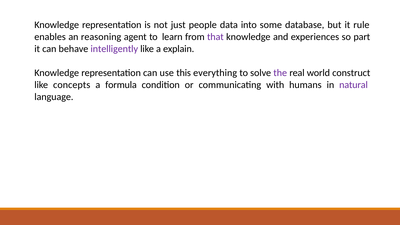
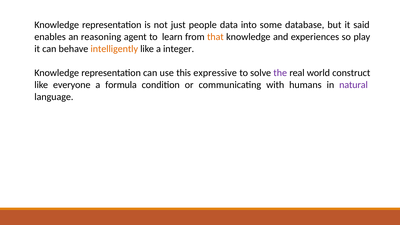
rule: rule -> said
that colour: purple -> orange
part: part -> play
intelligently colour: purple -> orange
explain: explain -> integer
everything: everything -> expressive
concepts: concepts -> everyone
